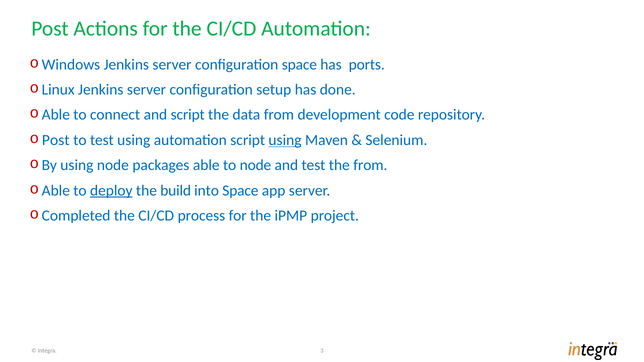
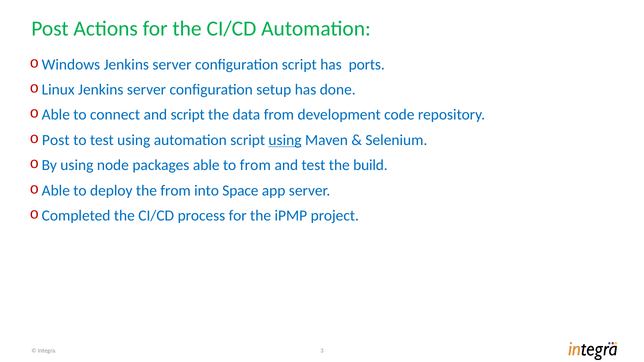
configuration space: space -> script
to node: node -> from
the from: from -> build
deploy underline: present -> none
the build: build -> from
